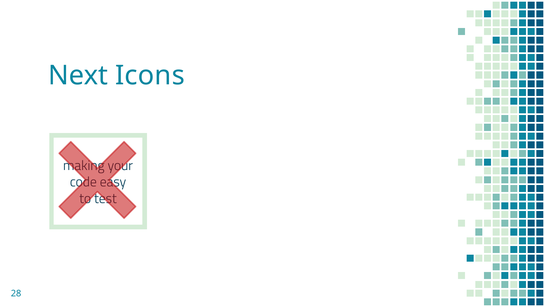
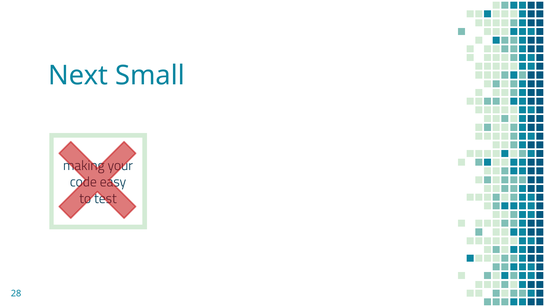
Icons: Icons -> Small
